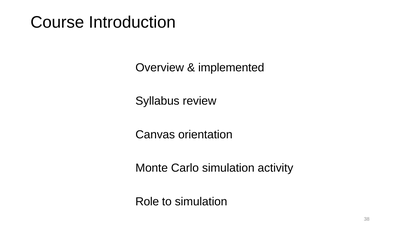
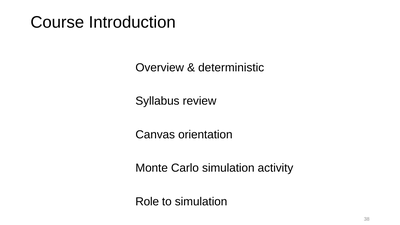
implemented: implemented -> deterministic
